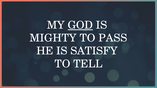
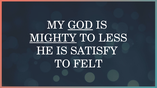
MIGHTY underline: none -> present
PASS: PASS -> LESS
TELL: TELL -> FELT
